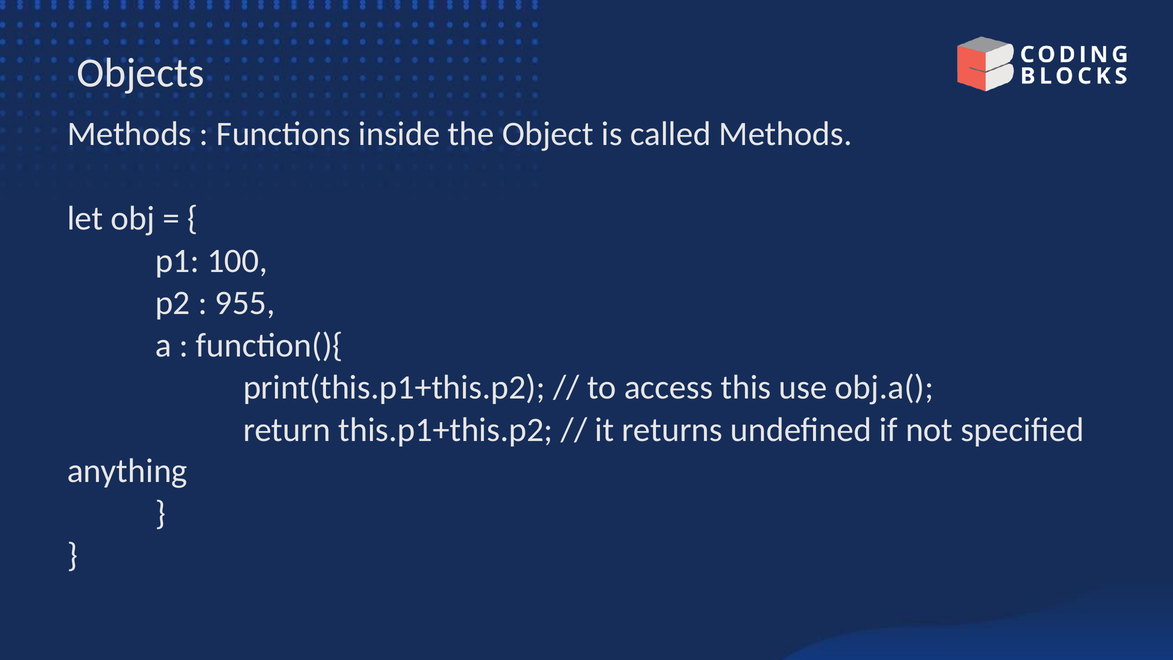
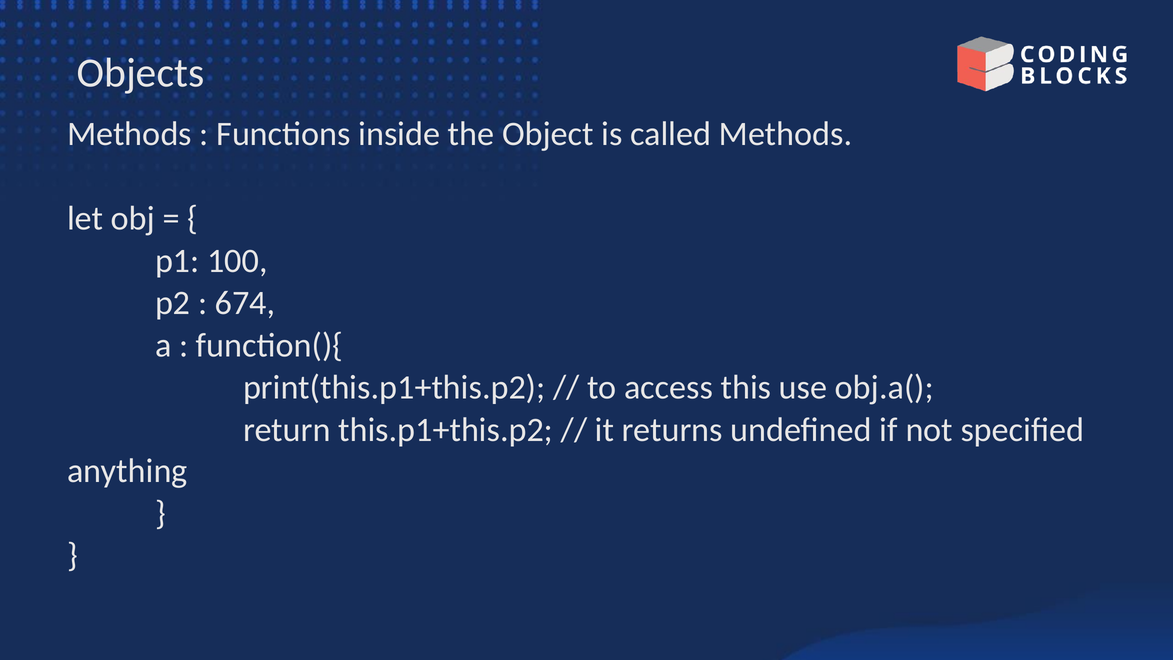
955: 955 -> 674
